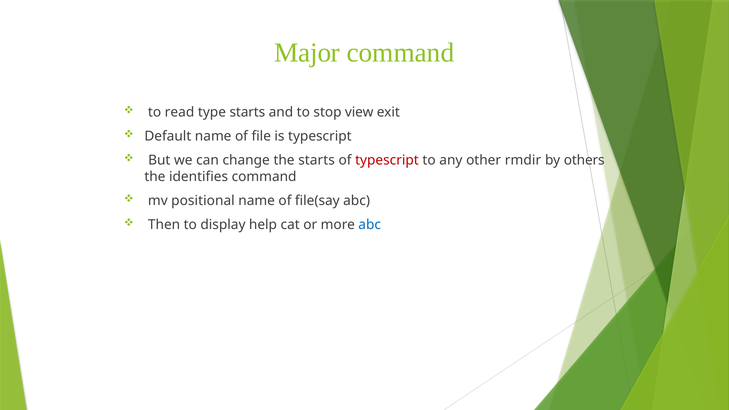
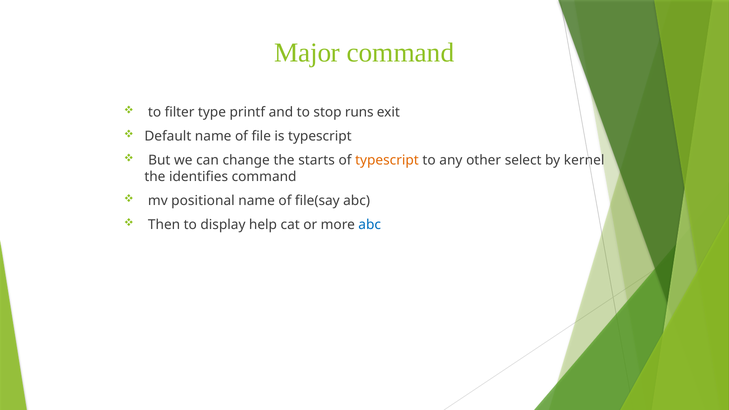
read: read -> filter
type starts: starts -> printf
view: view -> runs
typescript at (387, 160) colour: red -> orange
rmdir: rmdir -> select
others: others -> kernel
